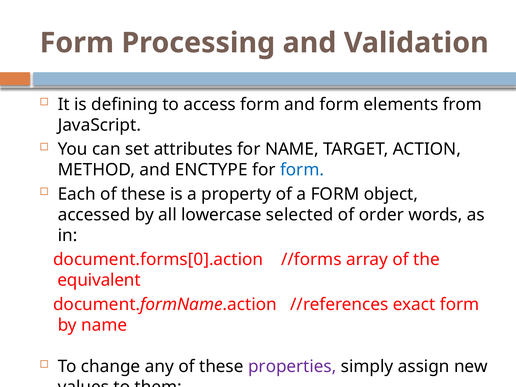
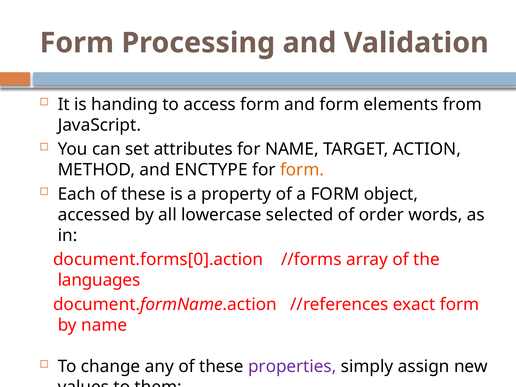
defining: defining -> handing
form at (302, 170) colour: blue -> orange
equivalent: equivalent -> languages
